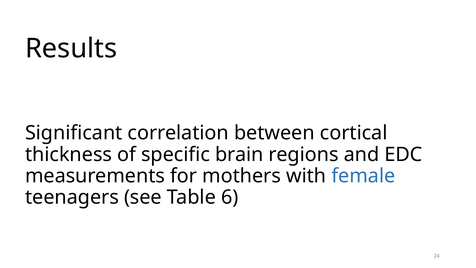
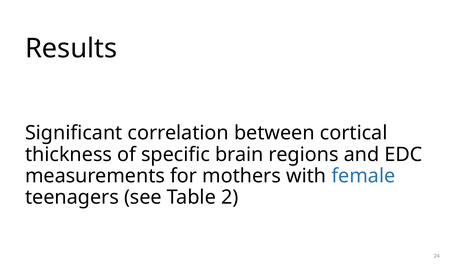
6: 6 -> 2
